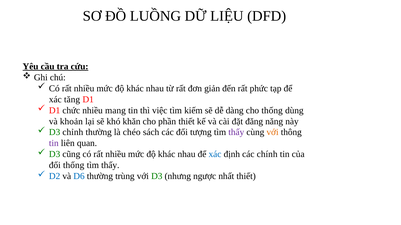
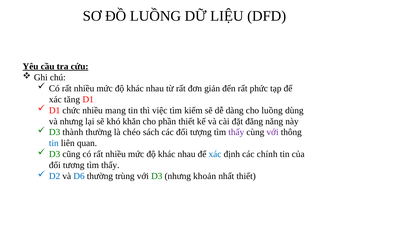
cho thống: thống -> luồng
và khoản: khoản -> nhưng
chỉnh: chỉnh -> thành
với at (273, 133) colour: orange -> purple
tin at (54, 144) colour: purple -> blue
đối thống: thống -> tương
ngược: ngược -> khoản
